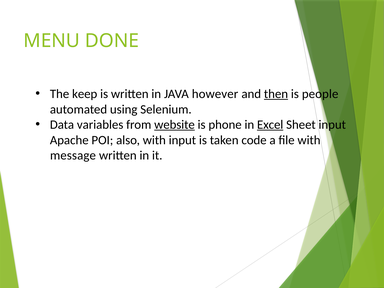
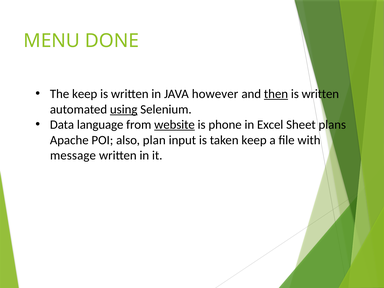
people at (320, 94): people -> written
using underline: none -> present
variables: variables -> language
Excel underline: present -> none
Sheet input: input -> plans
also with: with -> plan
taken code: code -> keep
